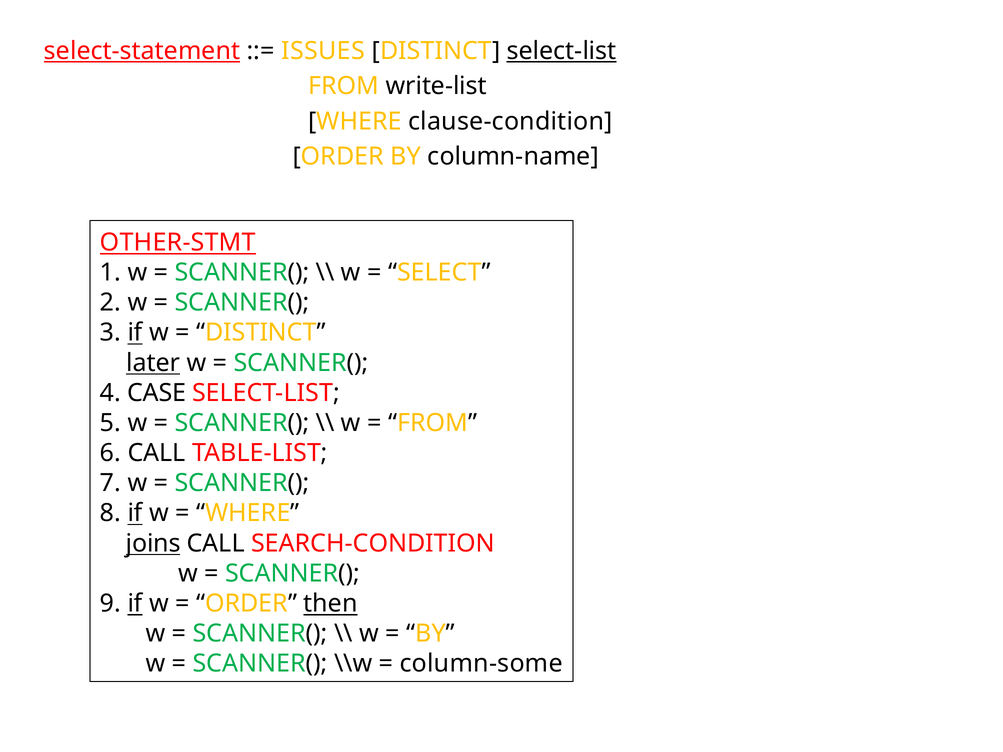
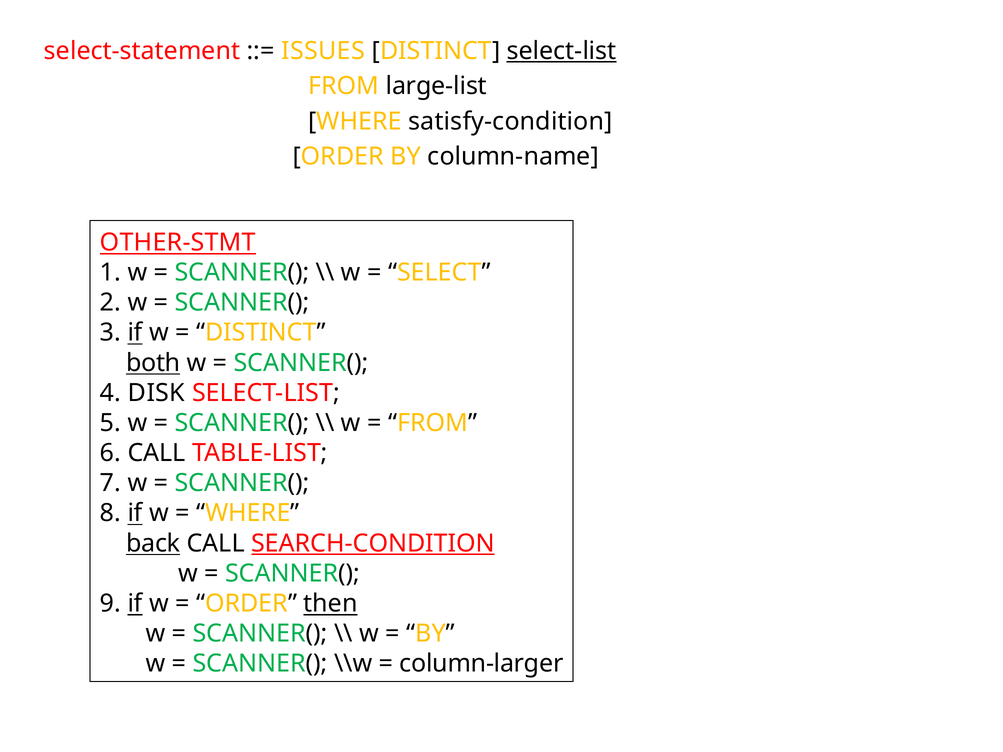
select-statement underline: present -> none
write-list: write-list -> large-list
clause-condition: clause-condition -> satisfy-condition
later: later -> both
CASE: CASE -> DISK
joins: joins -> back
SEARCH-CONDITION underline: none -> present
column-some: column-some -> column-larger
